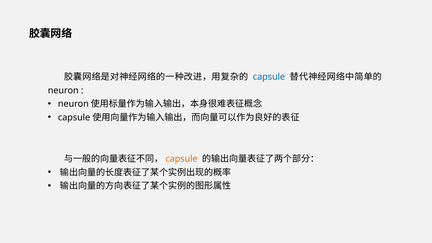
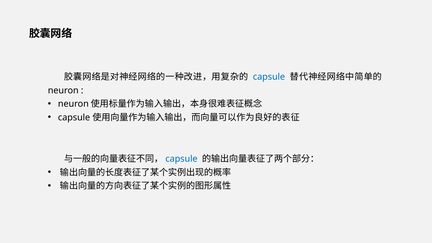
capsule at (181, 159) colour: orange -> blue
